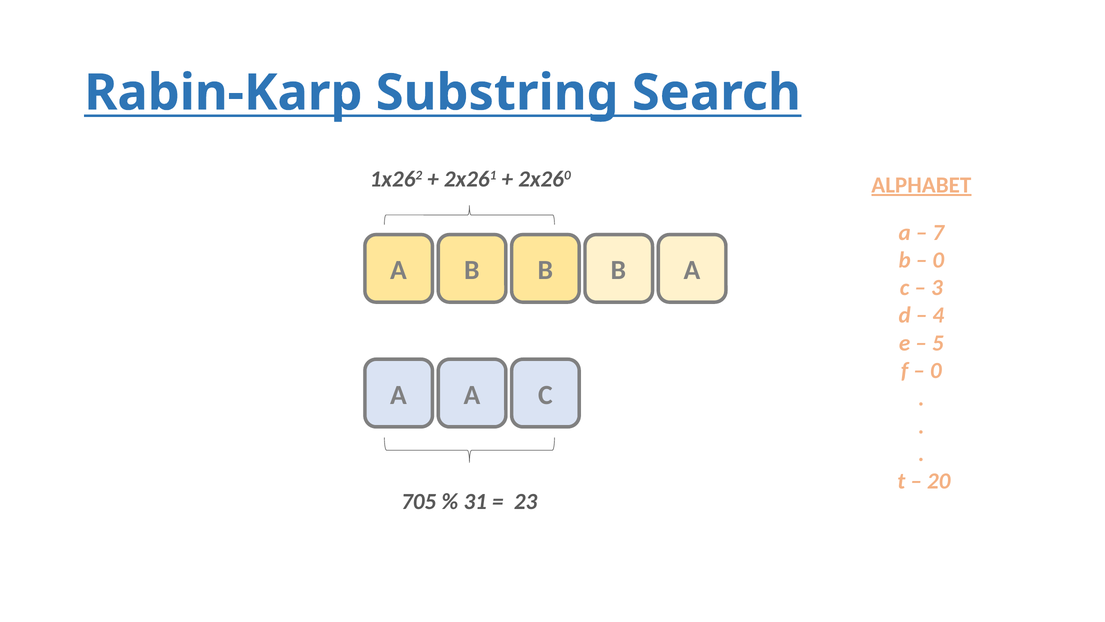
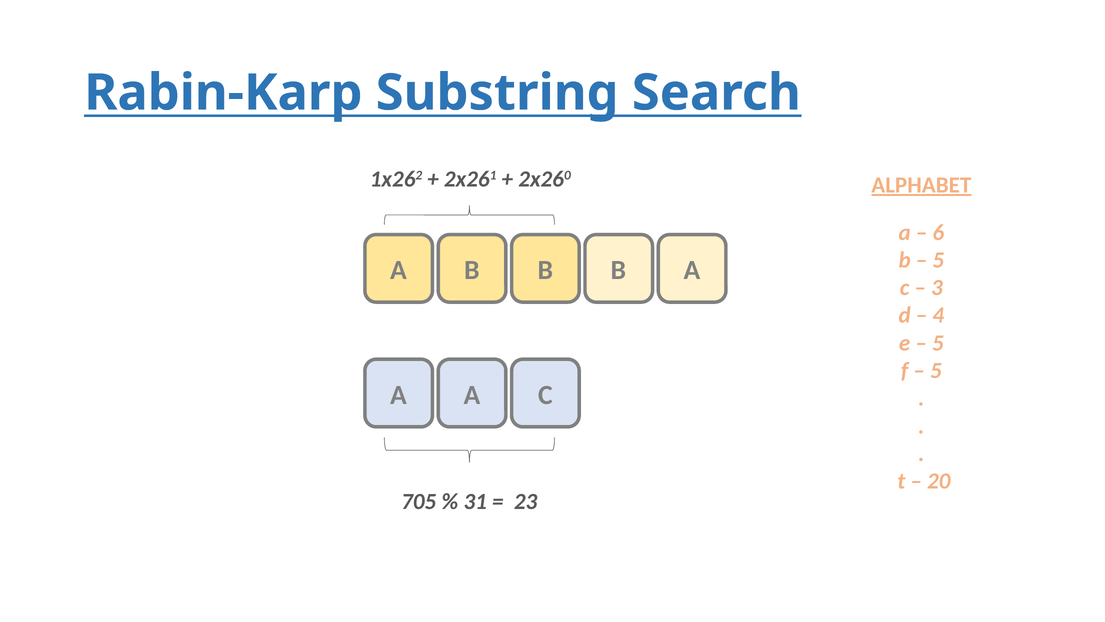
7: 7 -> 6
0 at (938, 260): 0 -> 5
0 at (936, 370): 0 -> 5
